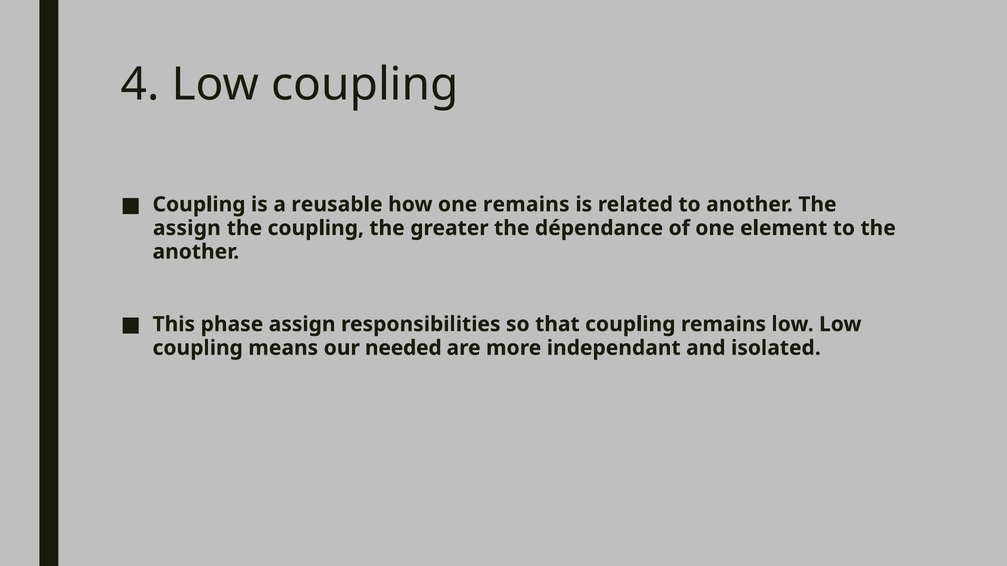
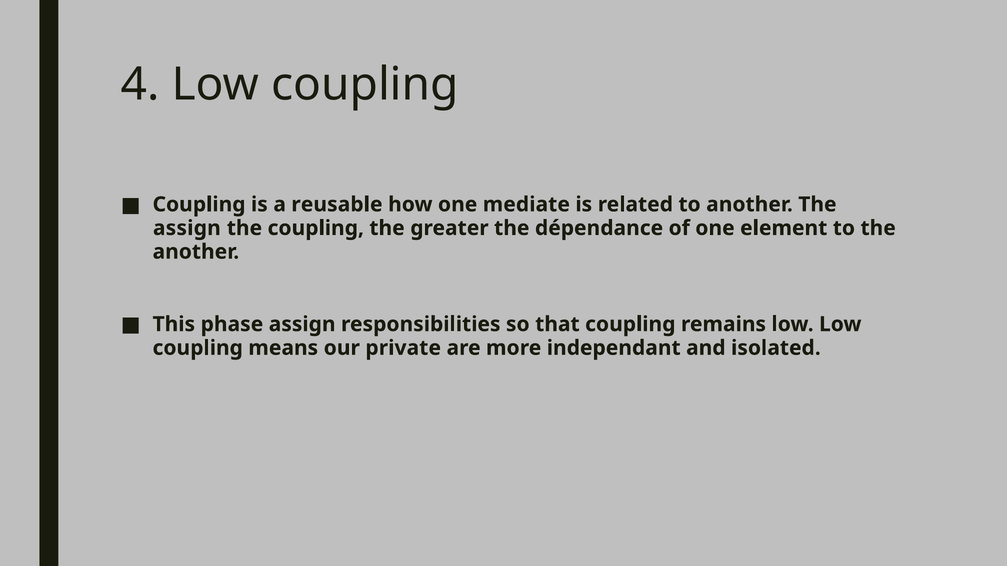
one remains: remains -> mediate
needed: needed -> private
